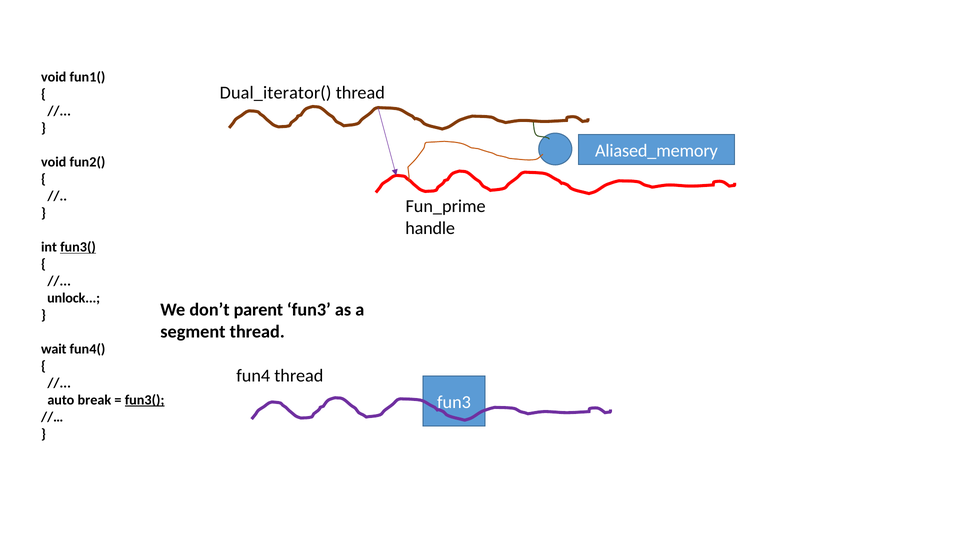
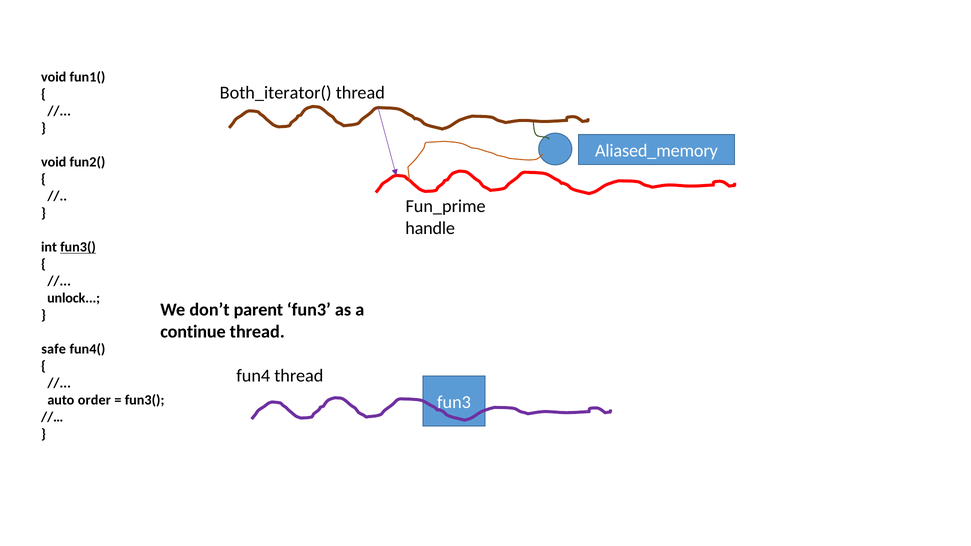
Dual_iterator(: Dual_iterator( -> Both_iterator(
segment: segment -> continue
wait: wait -> safe
break: break -> order
fun3( at (145, 400) underline: present -> none
